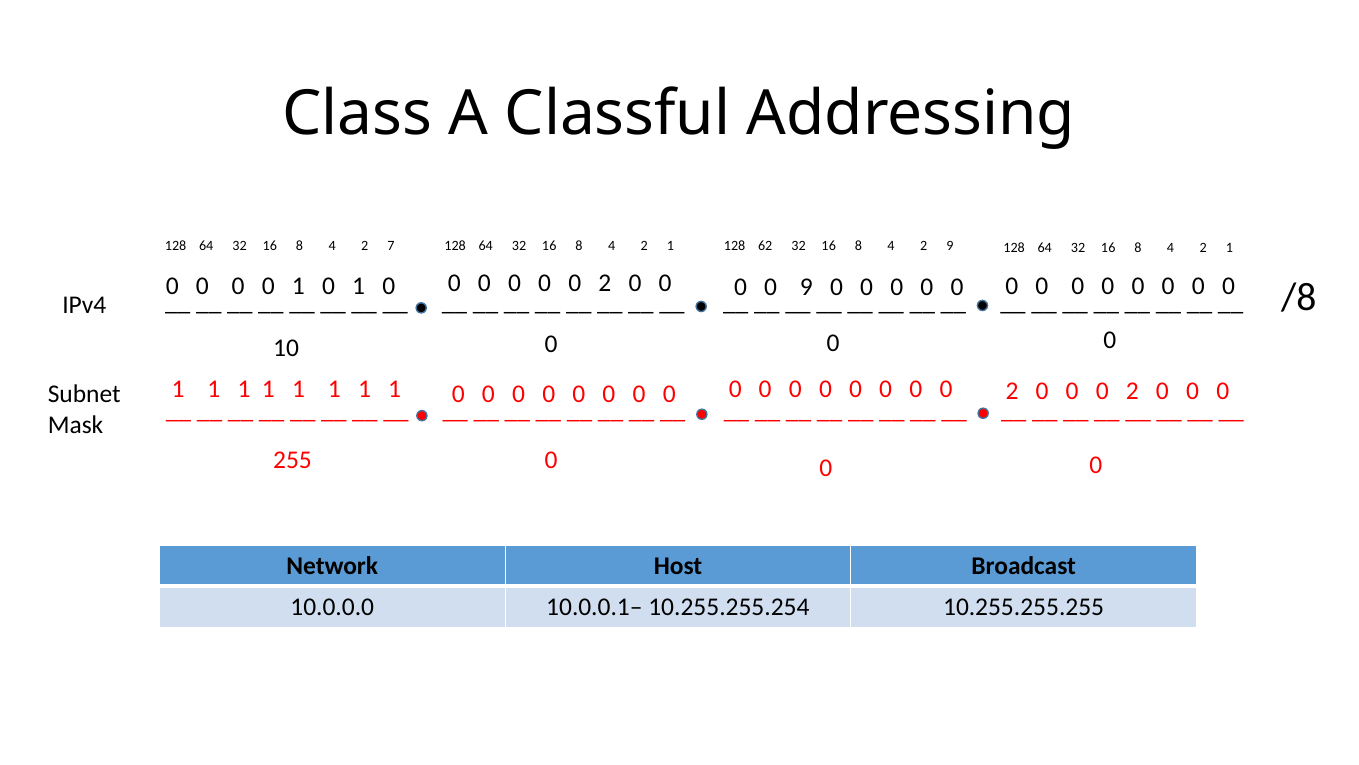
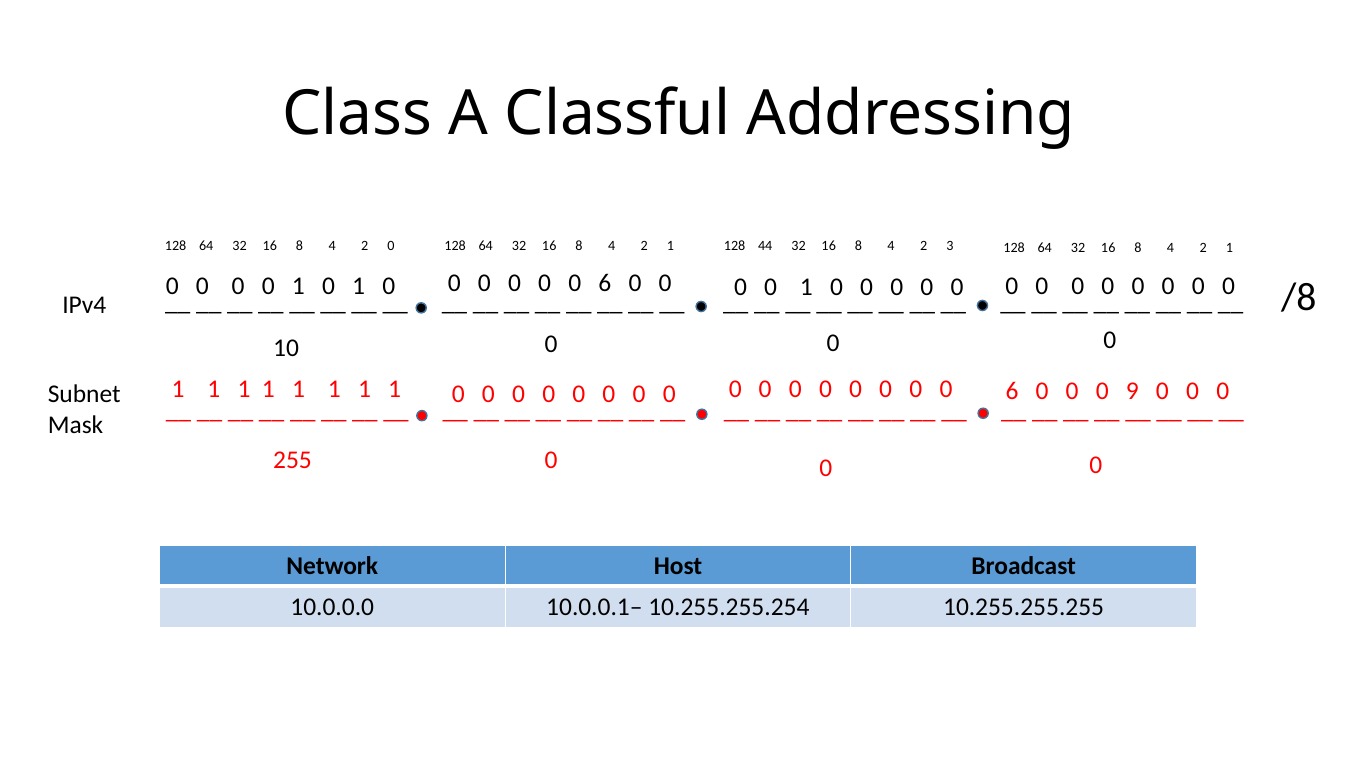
2 7: 7 -> 0
62: 62 -> 44
2 9: 9 -> 3
2 at (605, 283): 2 -> 6
9 at (806, 287): 9 -> 1
2 at (1012, 391): 2 -> 6
2 at (1132, 391): 2 -> 9
